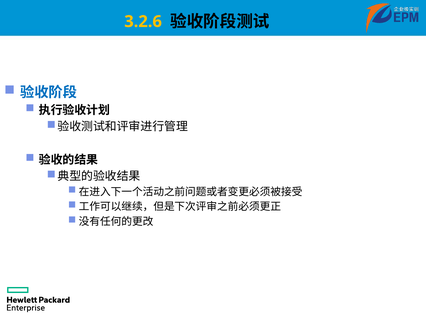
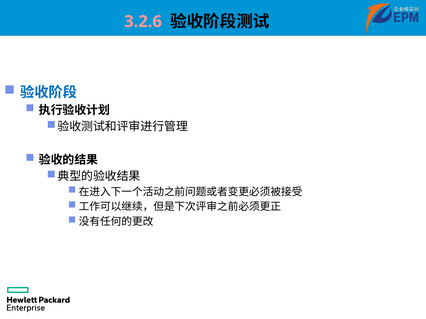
3.2.6 colour: yellow -> pink
